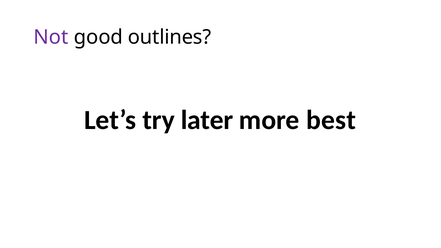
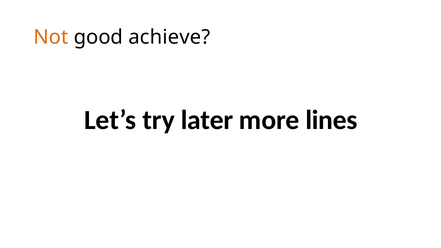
Not colour: purple -> orange
outlines: outlines -> achieve
best: best -> lines
